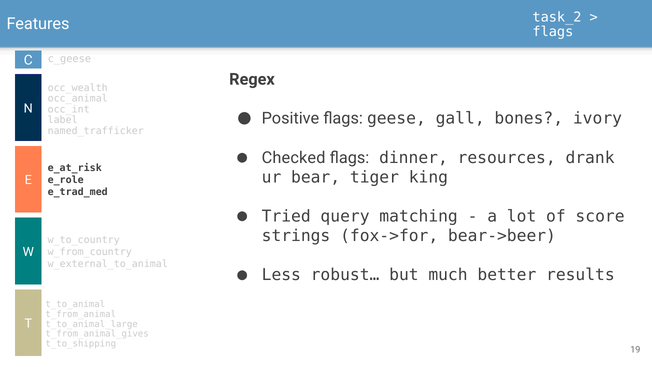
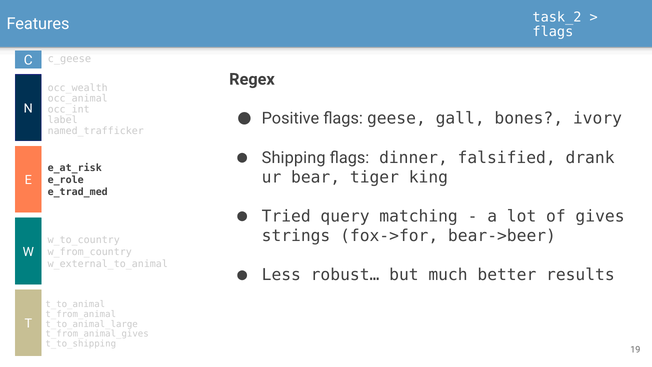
Checked: Checked -> Shipping
resources: resources -> falsified
score: score -> gives
